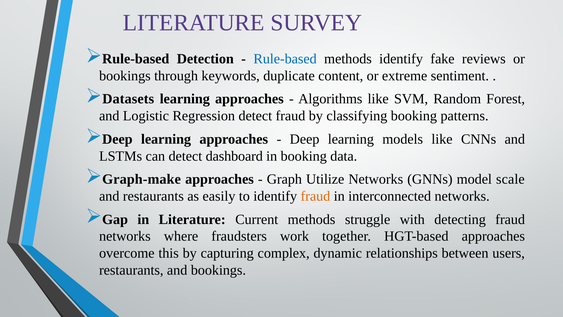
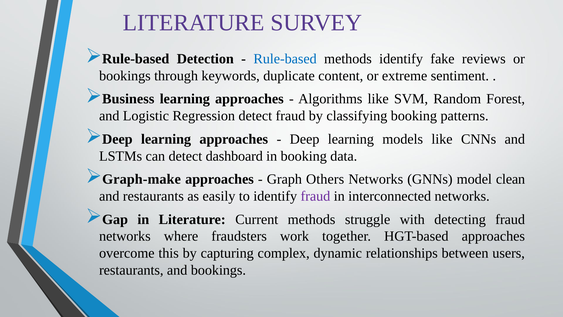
Datasets: Datasets -> Business
Utilize: Utilize -> Others
scale: scale -> clean
fraud at (315, 196) colour: orange -> purple
